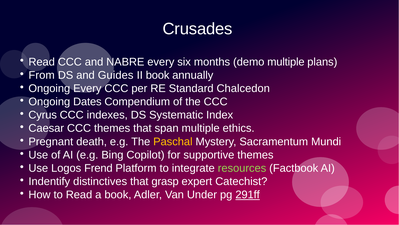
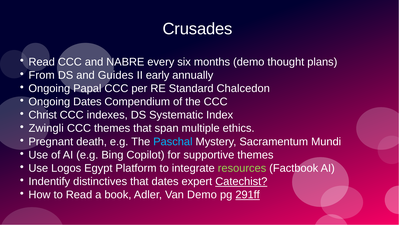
demo multiple: multiple -> thought
II book: book -> early
Ongoing Every: Every -> Papal
Cyrus: Cyrus -> Christ
Caesar: Caesar -> Zwingli
Paschal colour: yellow -> light blue
Frend: Frend -> Egypt
that grasp: grasp -> dates
Catechist underline: none -> present
Van Under: Under -> Demo
